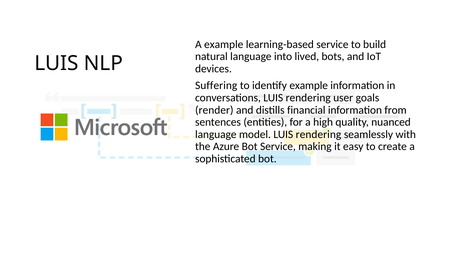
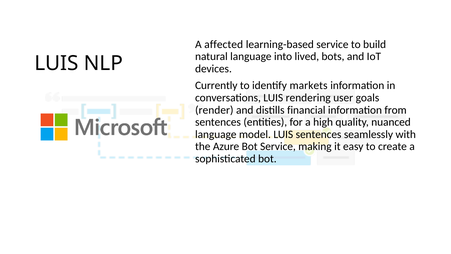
A example: example -> affected
Suffering: Suffering -> Currently
identify example: example -> markets
model LUIS rendering: rendering -> sentences
